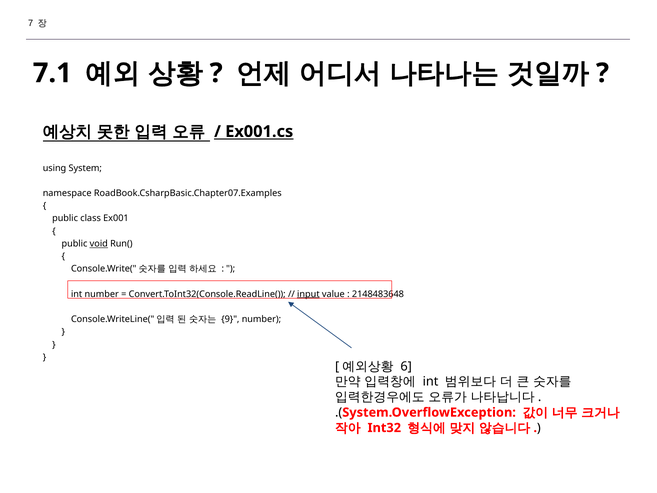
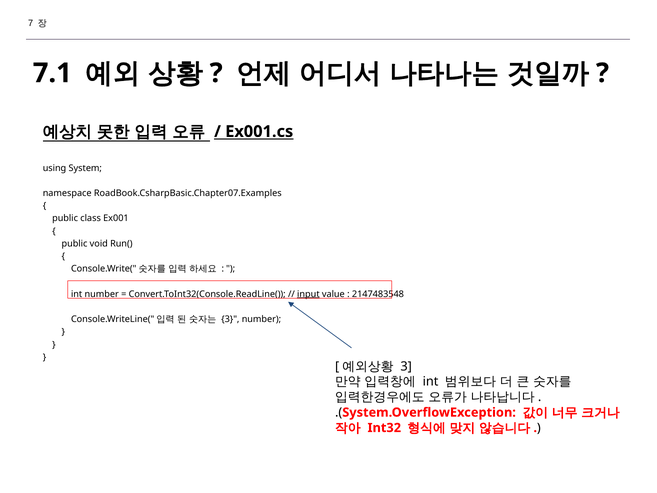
void underline: present -> none
2148483648: 2148483648 -> 2147483548
9 at (230, 319): 9 -> 3
6 at (406, 366): 6 -> 3
